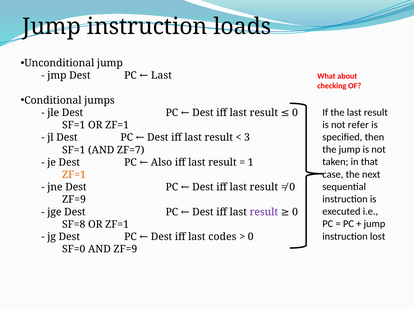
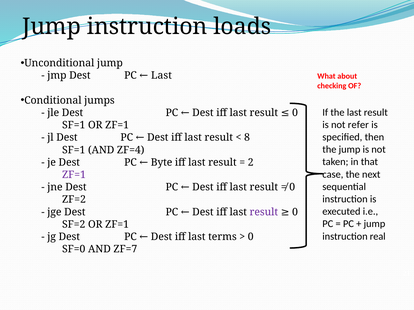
3: 3 -> 8
ZF=7: ZF=7 -> ZF=4
Also: Also -> Byte
1: 1 -> 2
ZF=1 at (74, 175) colour: orange -> purple
ZF=9 at (74, 200): ZF=9 -> ZF=2
SF=8: SF=8 -> SF=2
lost: lost -> real
codes: codes -> terms
AND ZF=9: ZF=9 -> ZF=7
